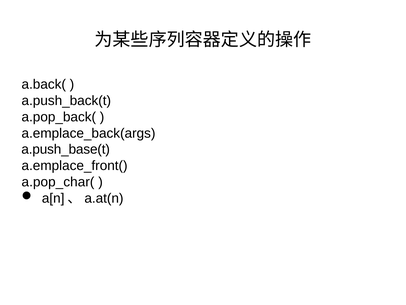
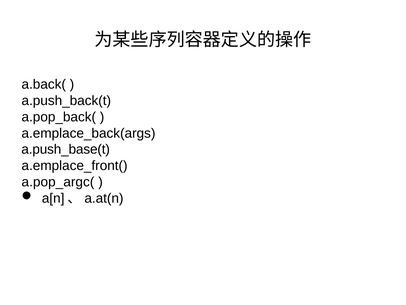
a.pop_char(: a.pop_char( -> a.pop_argc(
